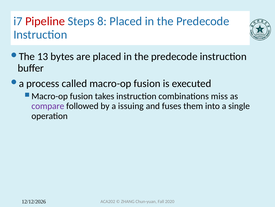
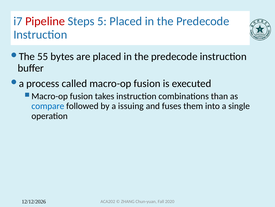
8: 8 -> 5
13: 13 -> 55
miss: miss -> than
compare colour: purple -> blue
